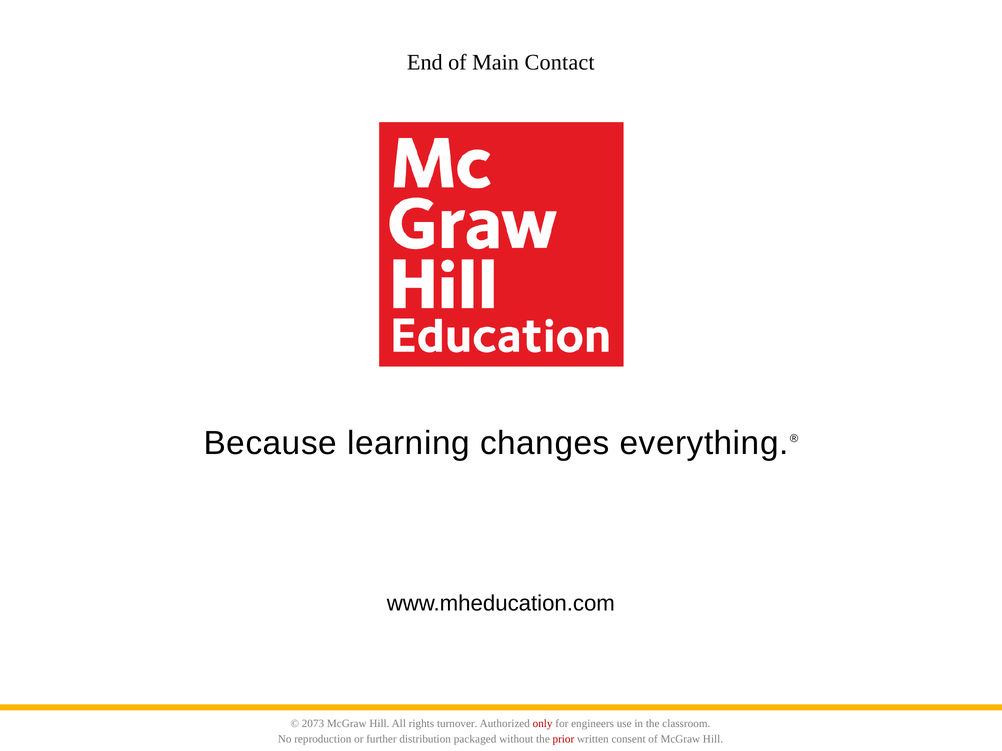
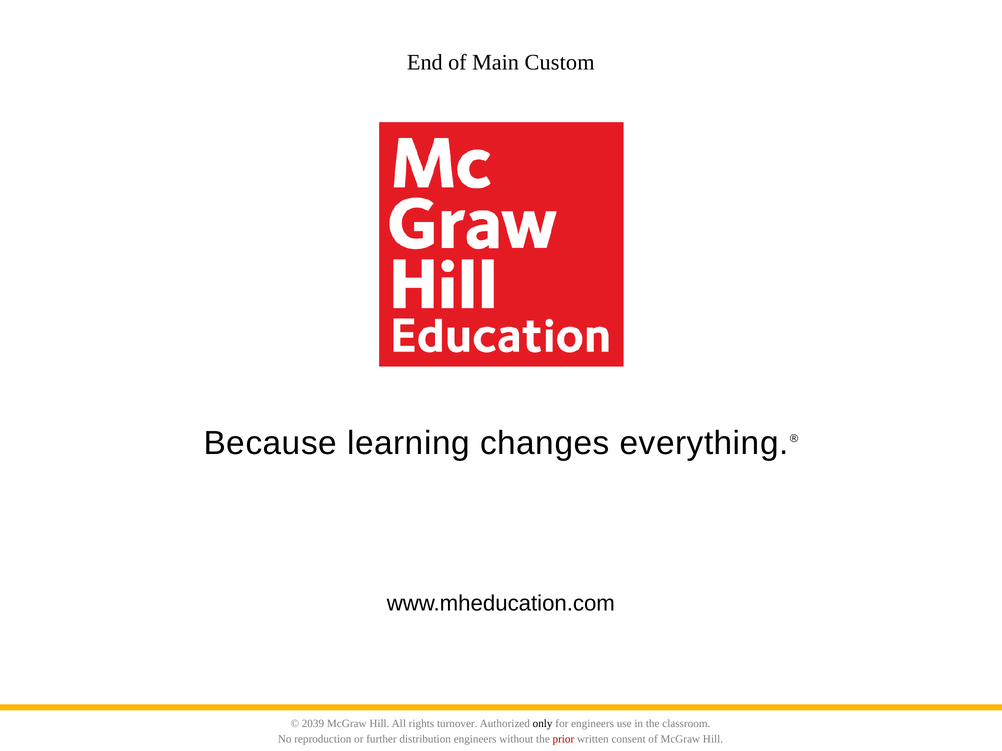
Contact: Contact -> Custom
2073: 2073 -> 2039
only colour: red -> black
distribution packaged: packaged -> engineers
